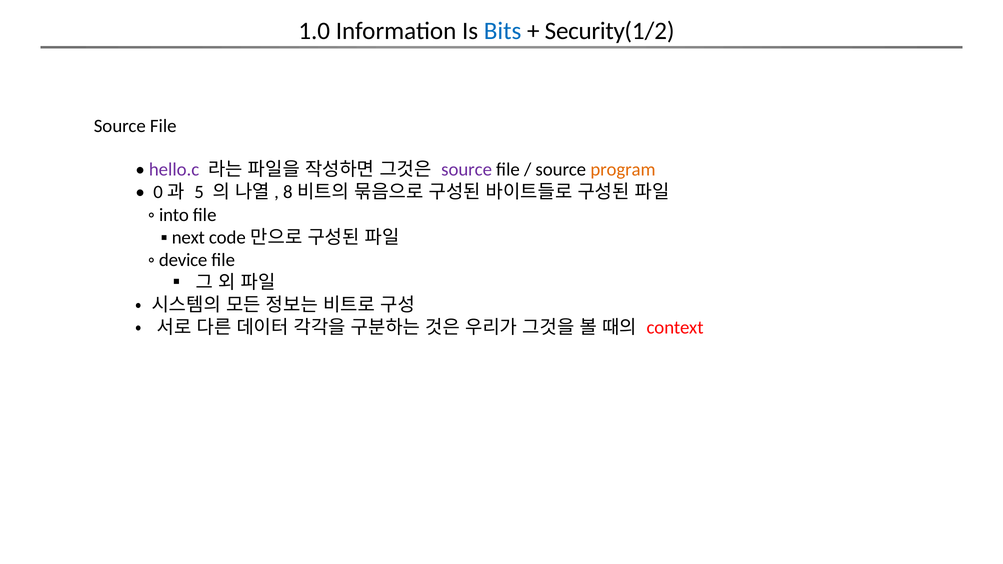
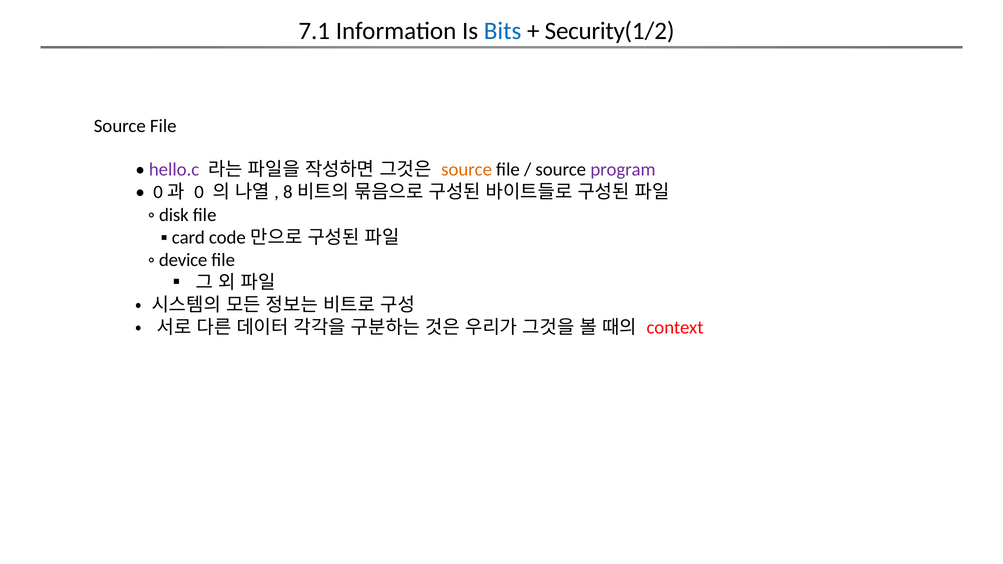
1.0: 1.0 -> 7.1
source at (467, 170) colour: purple -> orange
program colour: orange -> purple
5: 5 -> 0
into: into -> disk
next: next -> card
